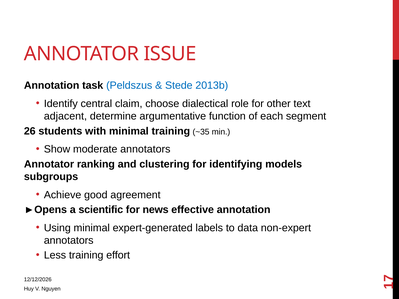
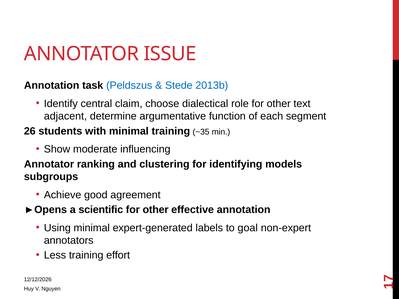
moderate annotators: annotators -> influencing
news at (156, 210): news -> other
data: data -> goal
